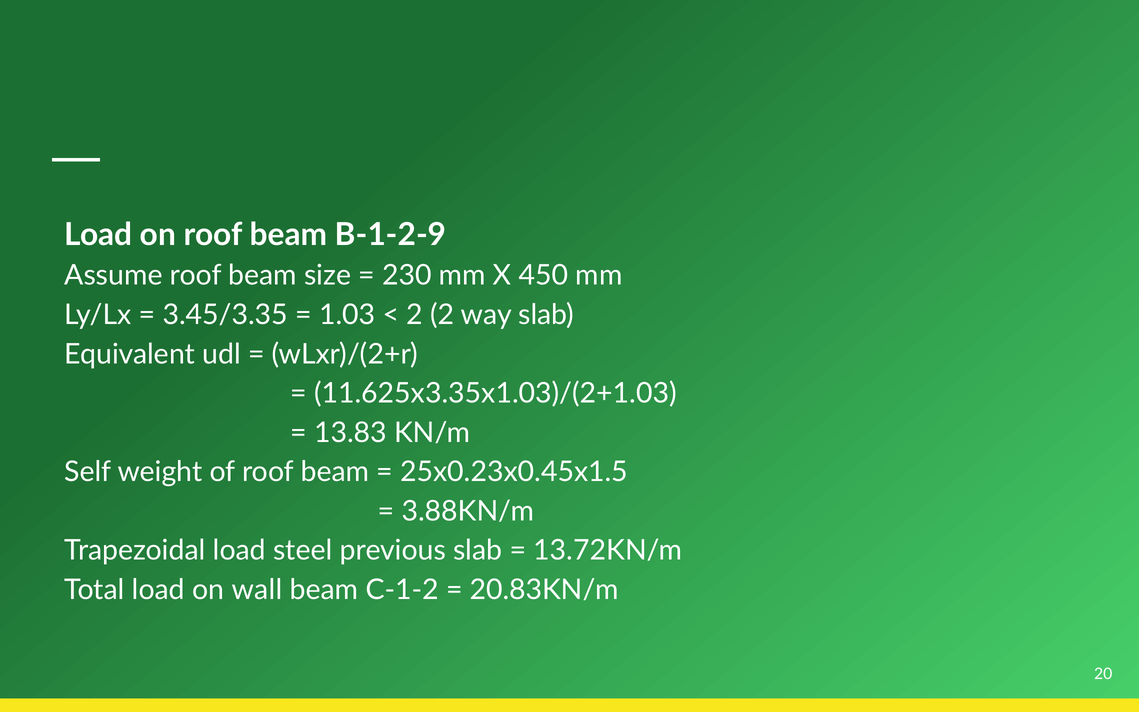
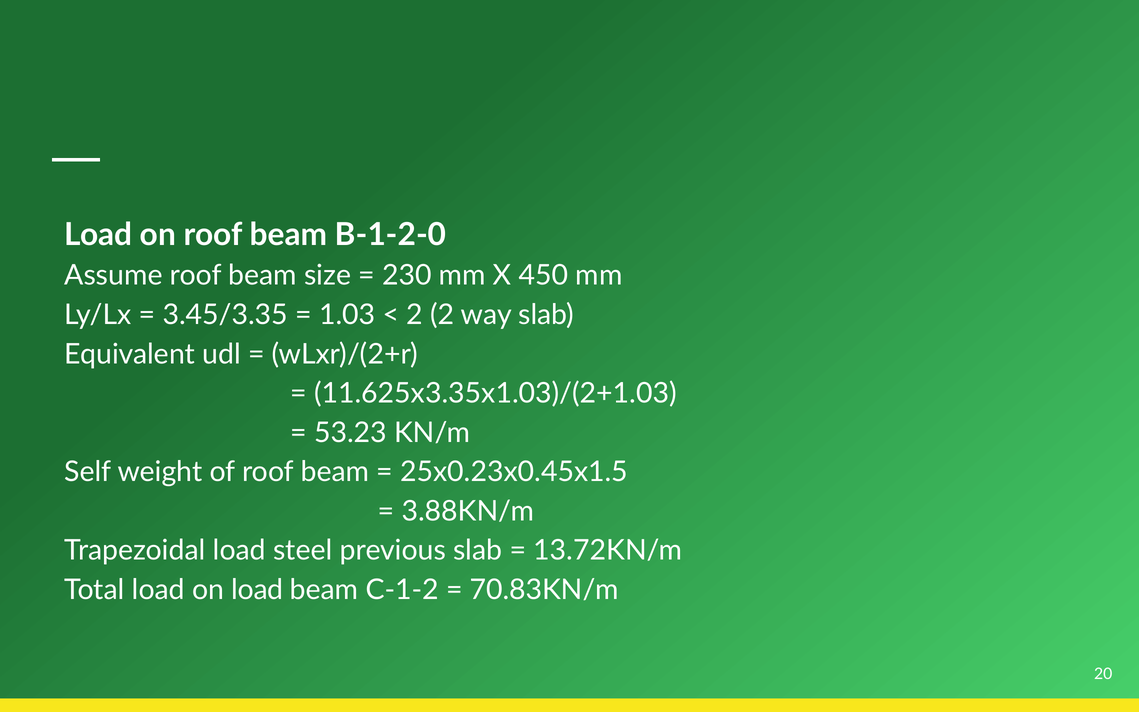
B-1-2-9: B-1-2-9 -> B-1-2-0
13.83: 13.83 -> 53.23
on wall: wall -> load
20.83KN/m: 20.83KN/m -> 70.83KN/m
